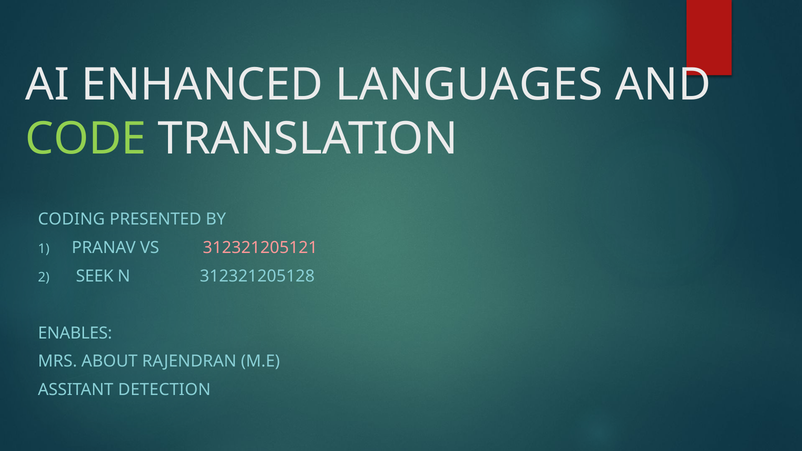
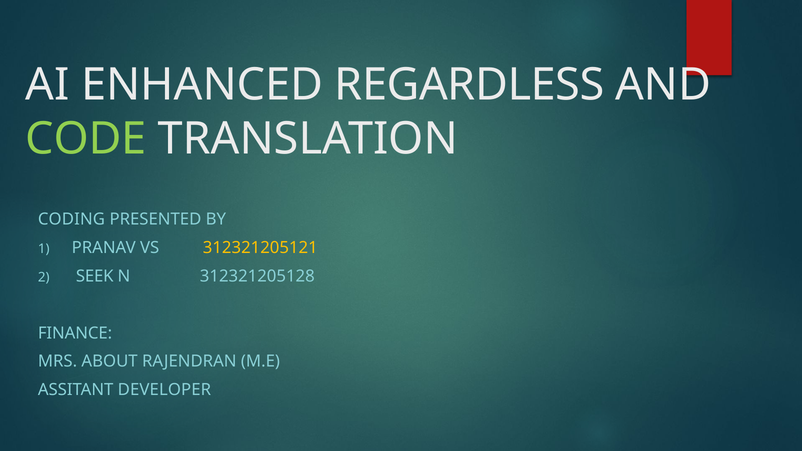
LANGUAGES: LANGUAGES -> REGARDLESS
312321205121 colour: pink -> yellow
ENABLES: ENABLES -> FINANCE
DETECTION: DETECTION -> DEVELOPER
